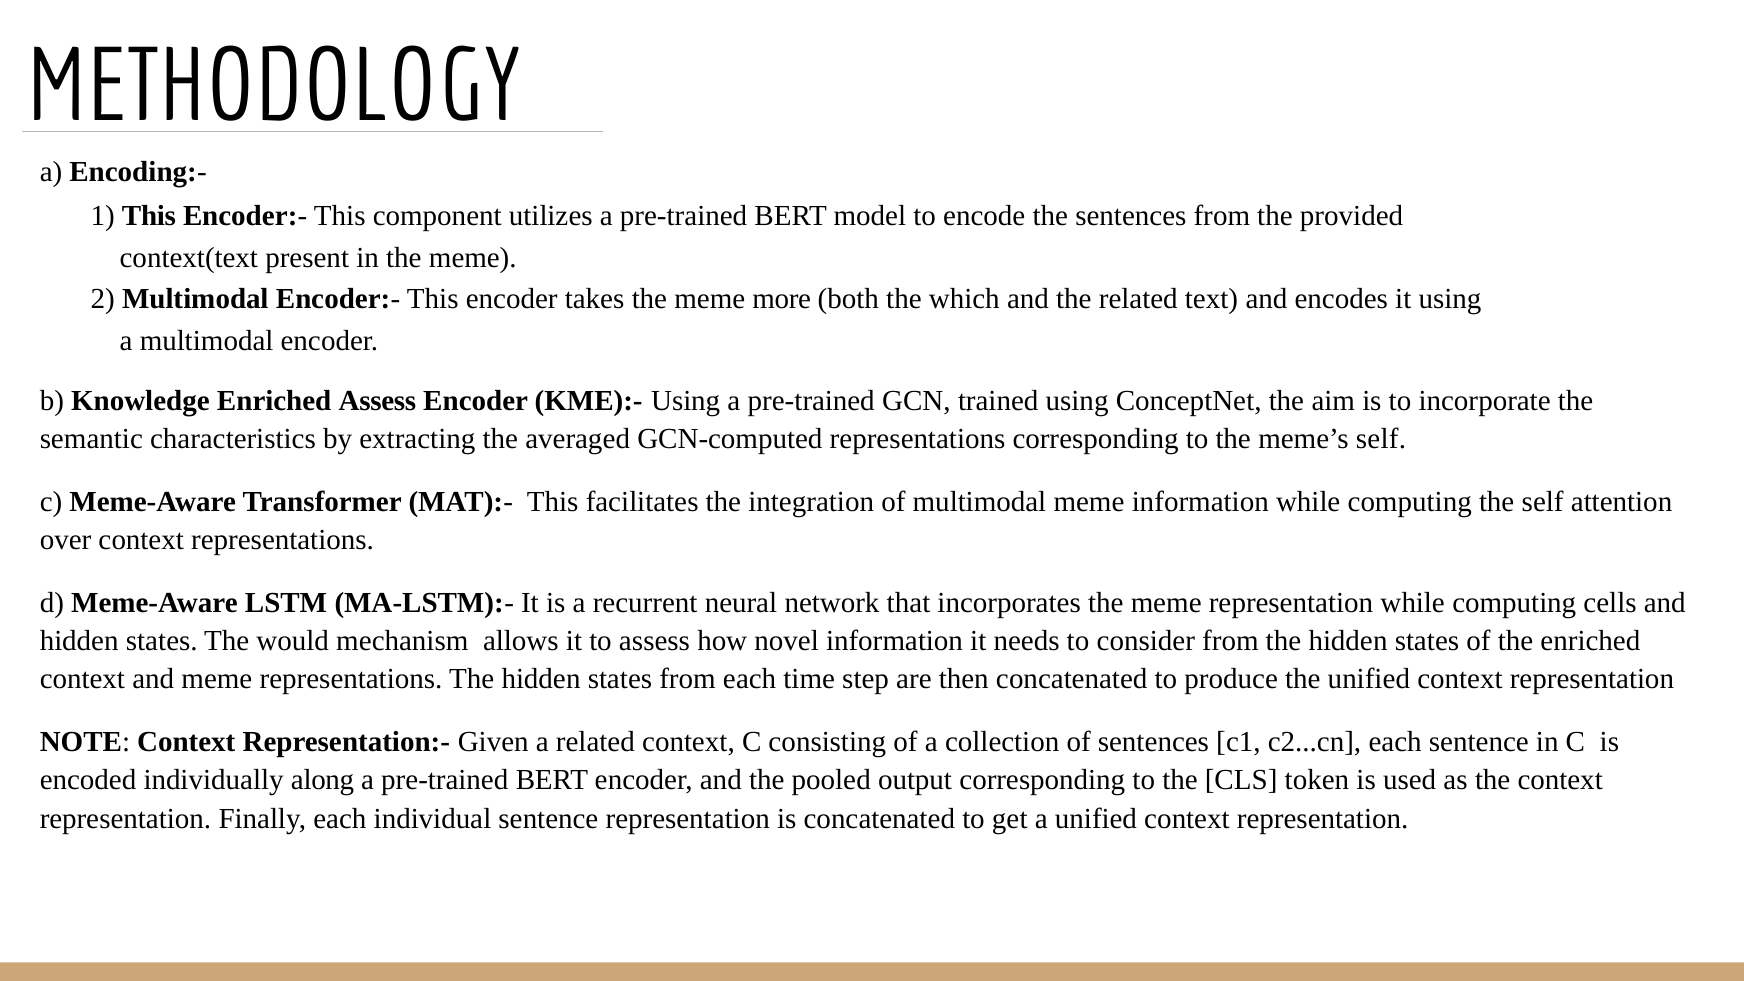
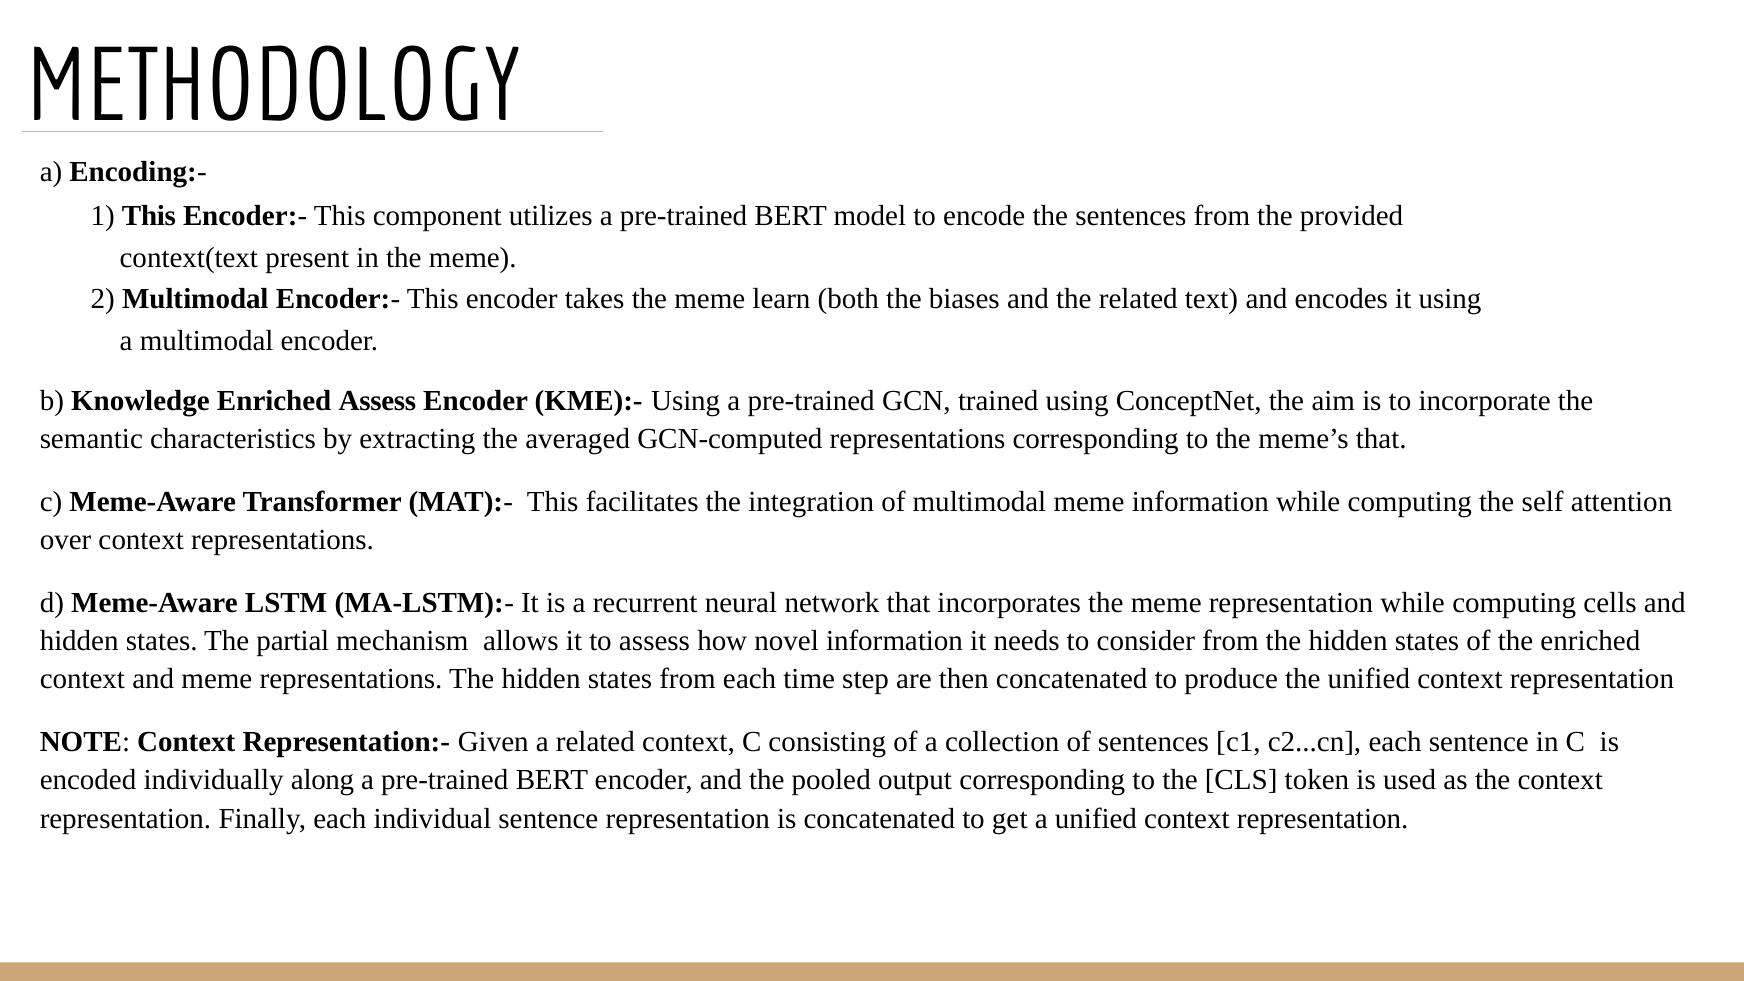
more: more -> learn
which: which -> biases
meme’s self: self -> that
would: would -> partial
